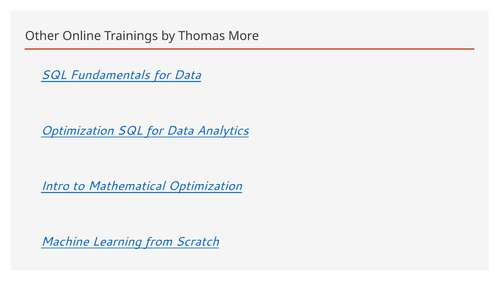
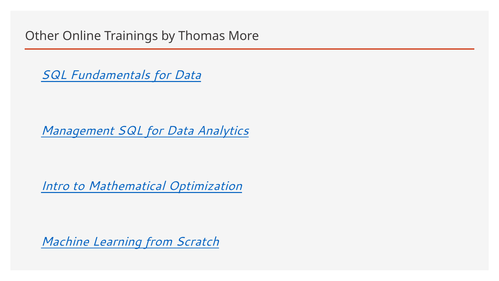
Optimization at (77, 131): Optimization -> Management
